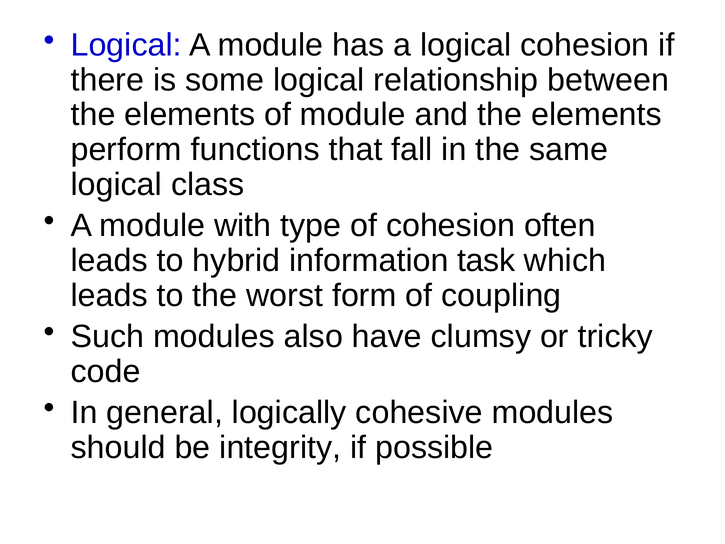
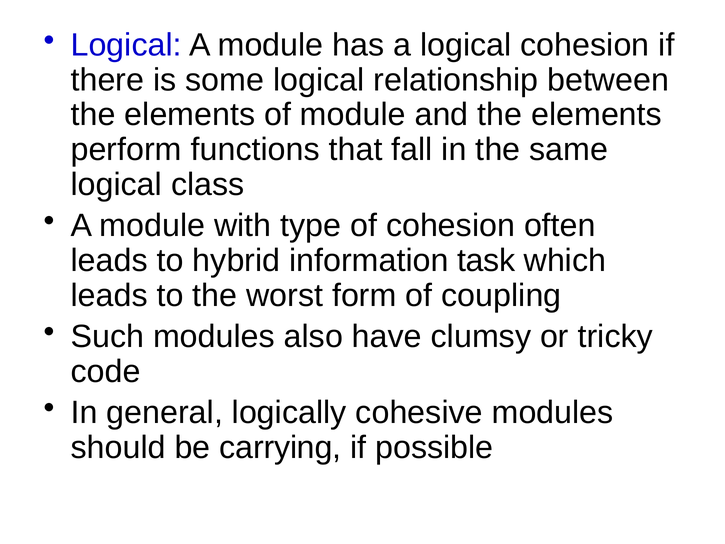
integrity: integrity -> carrying
